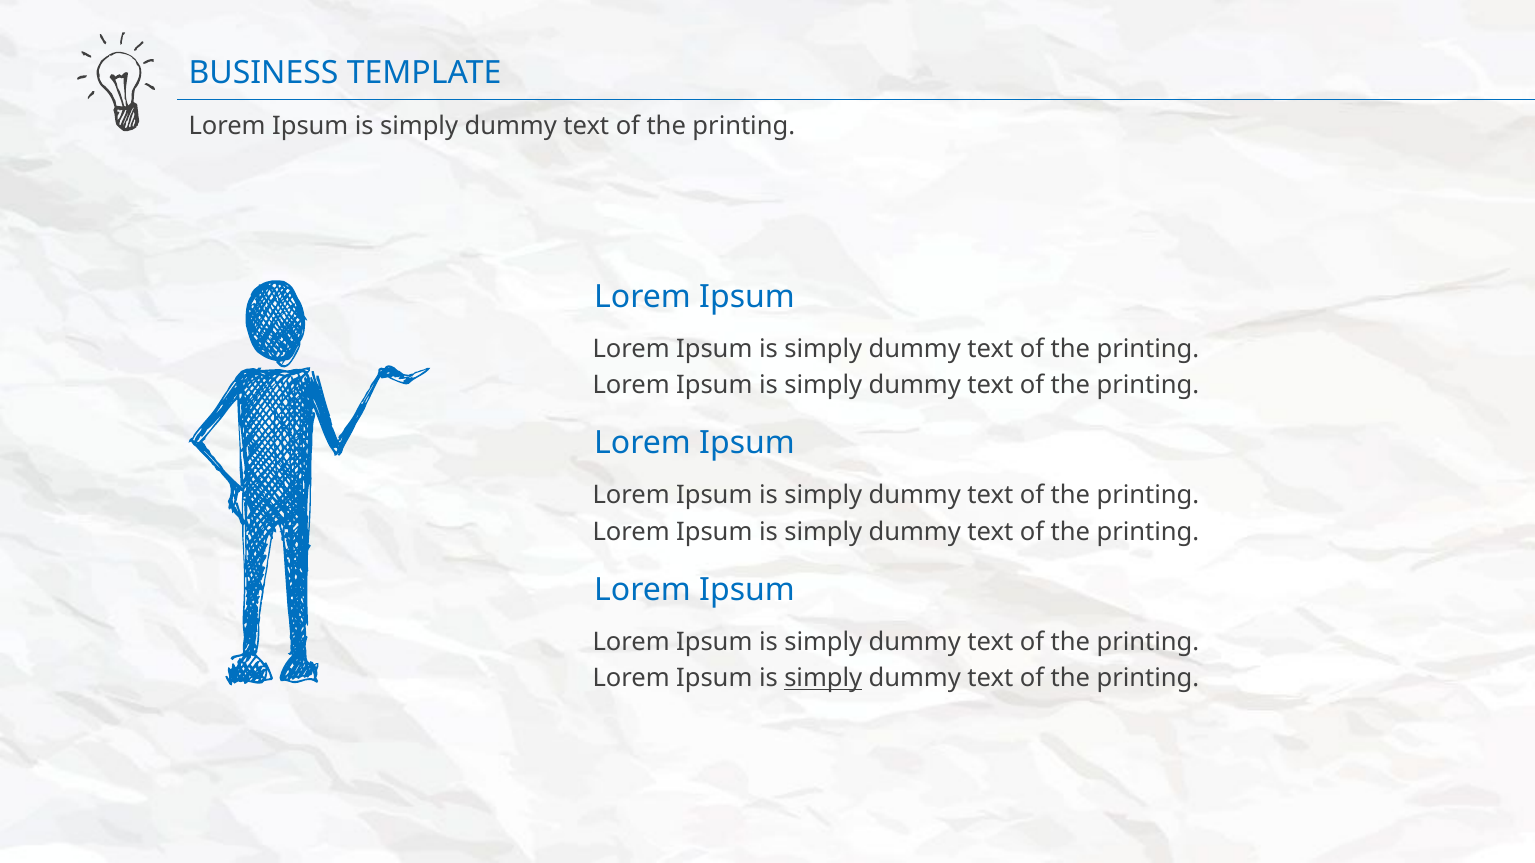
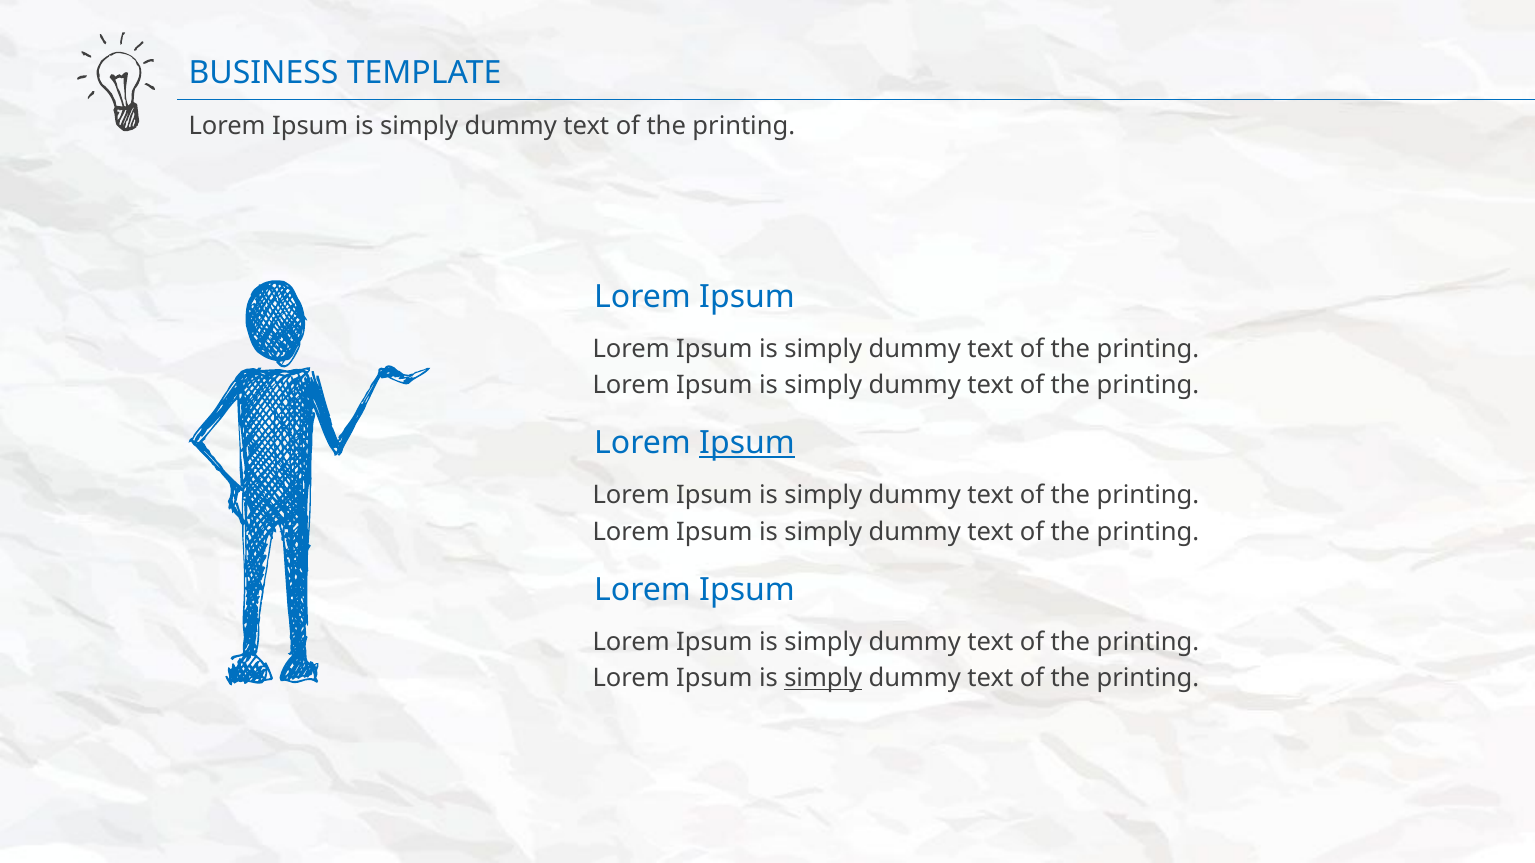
Ipsum at (747, 443) underline: none -> present
